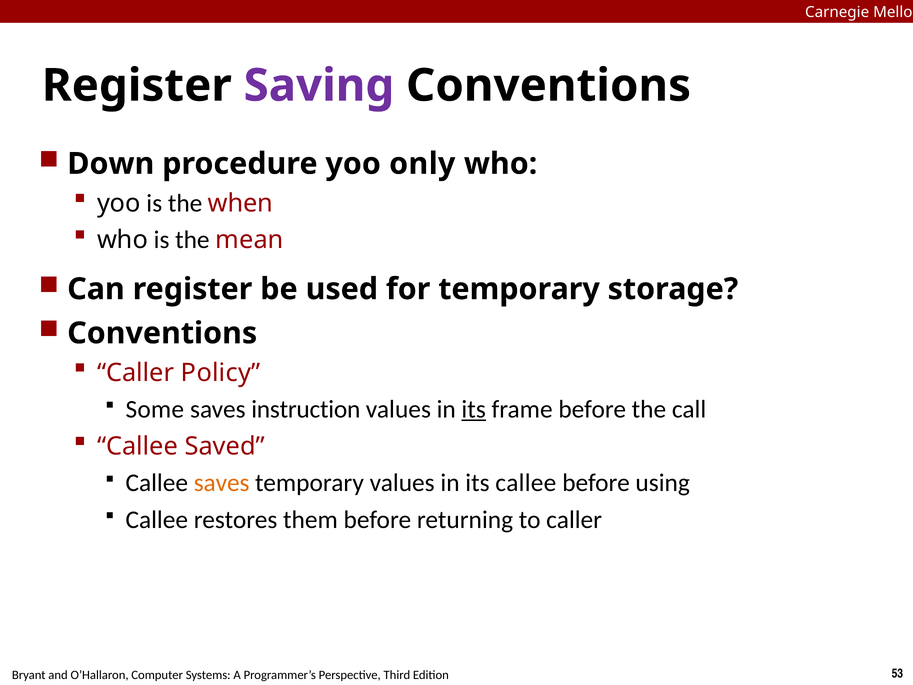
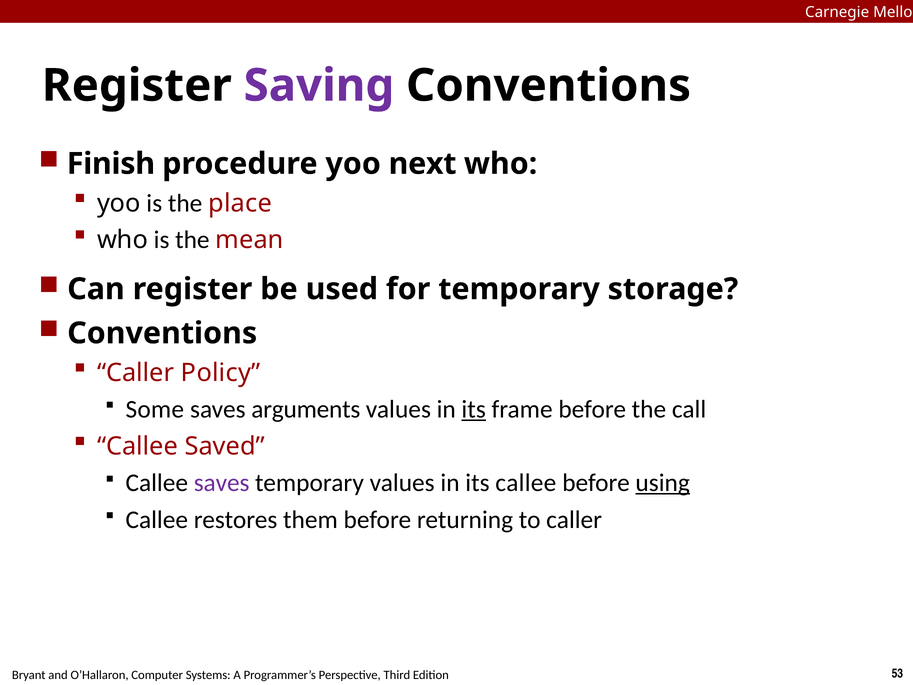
Down: Down -> Finish
only: only -> next
when: when -> place
instruction: instruction -> arguments
saves at (222, 483) colour: orange -> purple
using underline: none -> present
